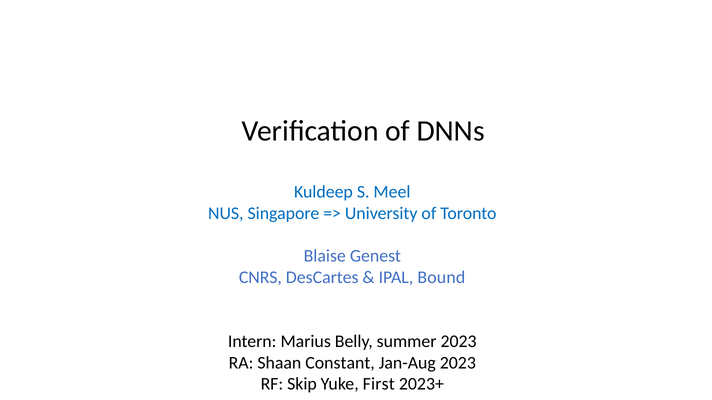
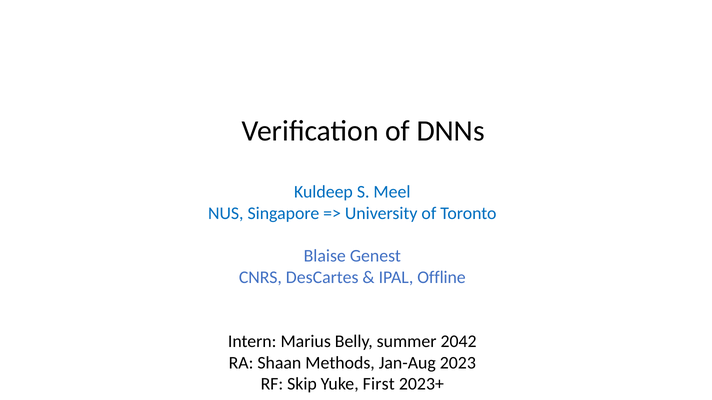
Bound: Bound -> Offline
summer 2023: 2023 -> 2042
Constant: Constant -> Methods
